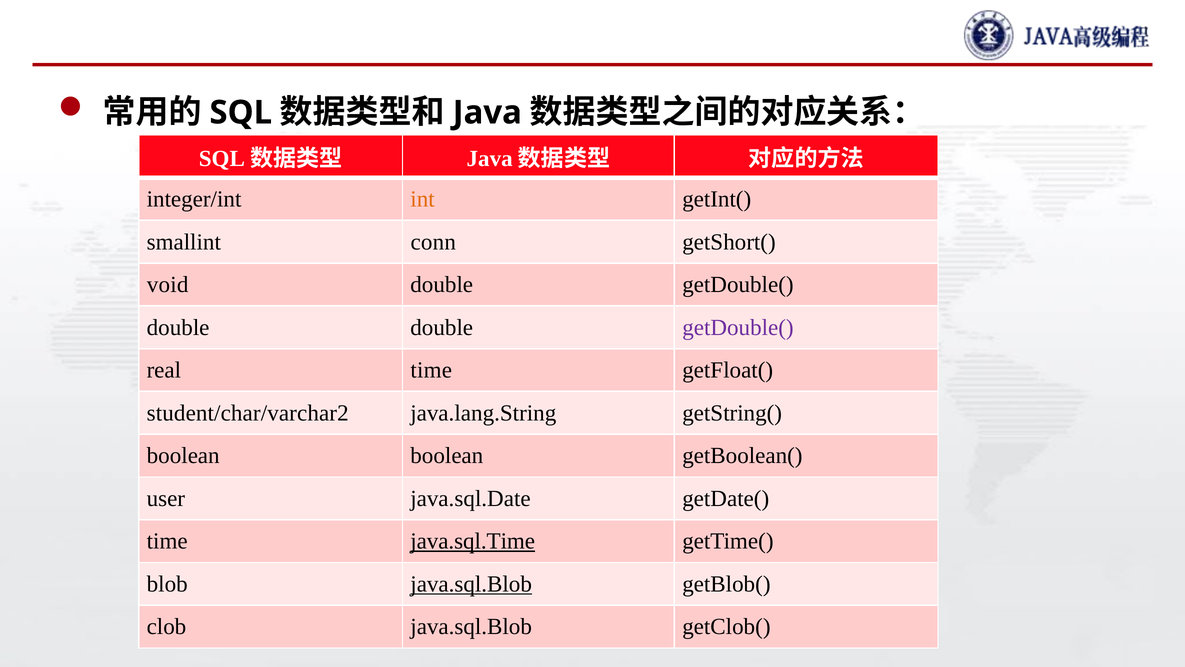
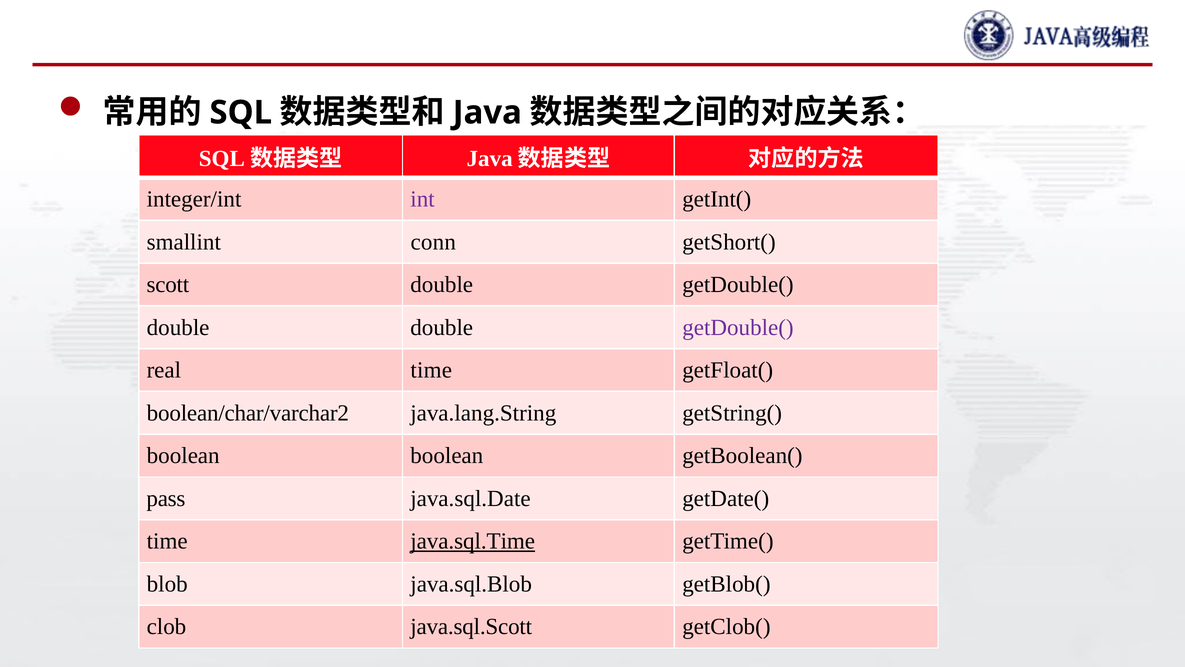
int colour: orange -> purple
void: void -> scott
student/char/varchar2: student/char/varchar2 -> boolean/char/varchar2
user: user -> pass
java.sql.Blob at (471, 584) underline: present -> none
clob java.sql.Blob: java.sql.Blob -> java.sql.Scott
